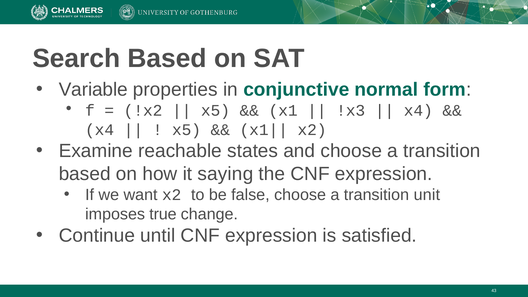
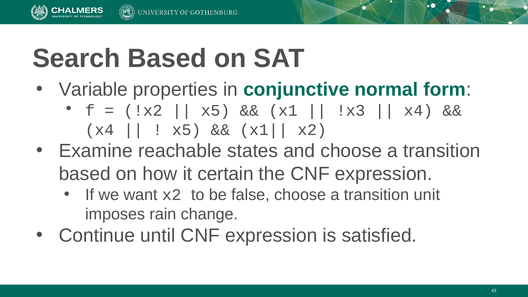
saying: saying -> certain
true: true -> rain
